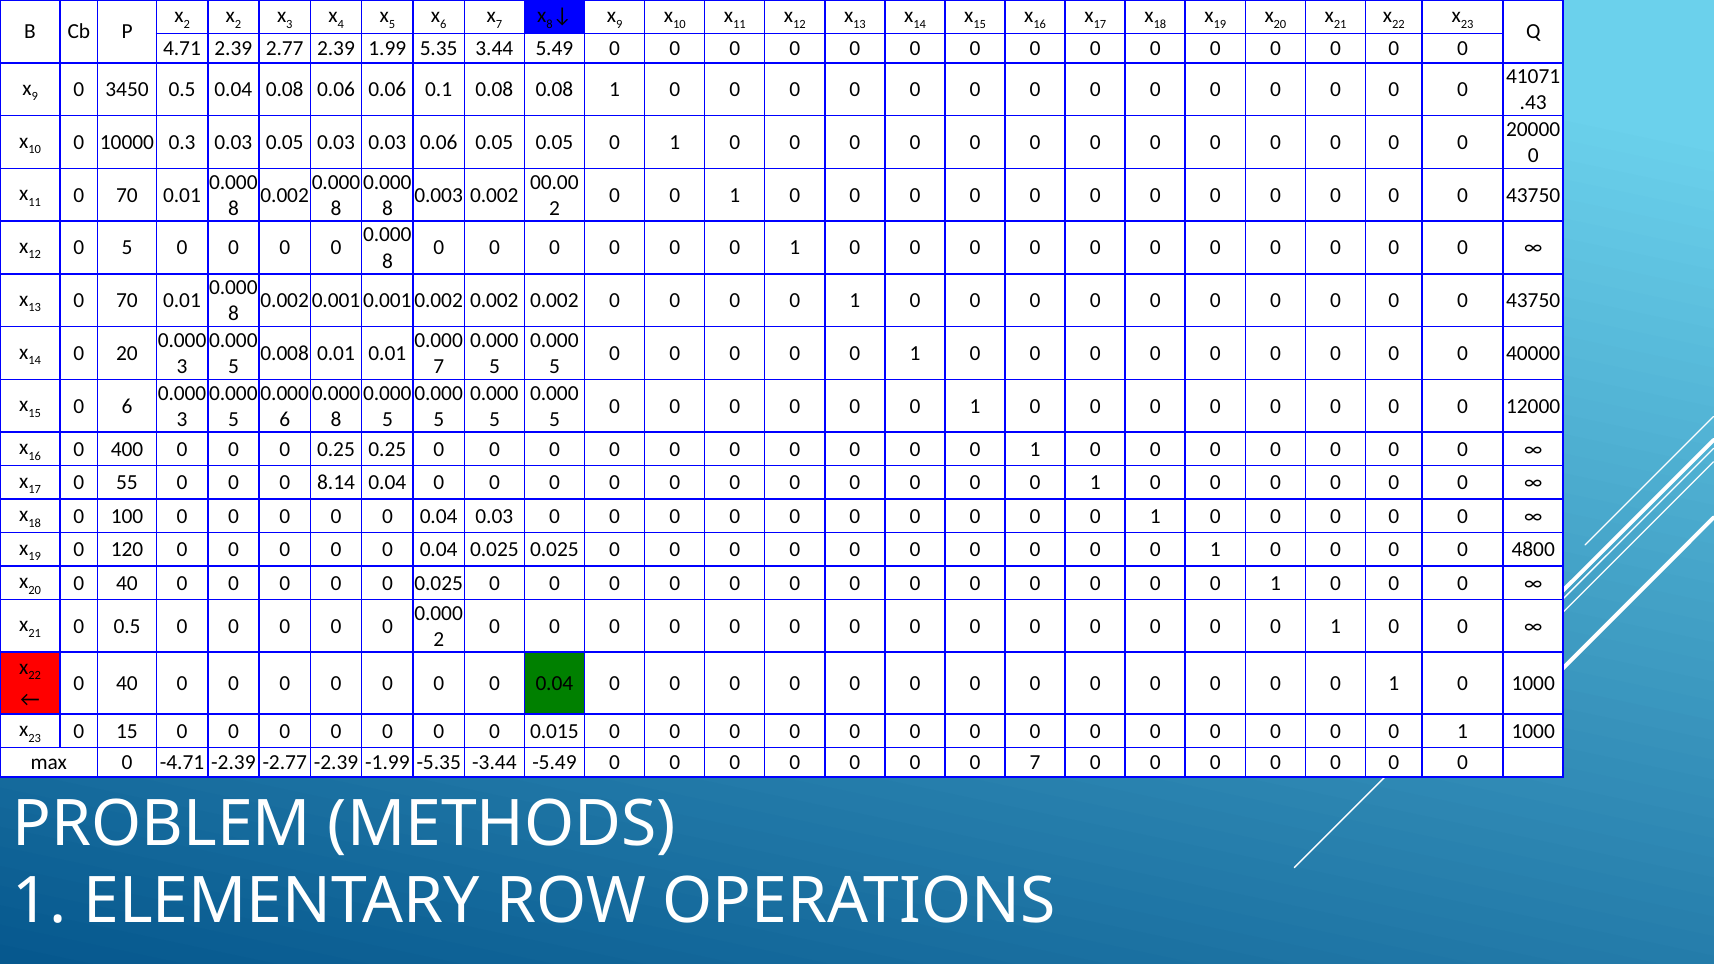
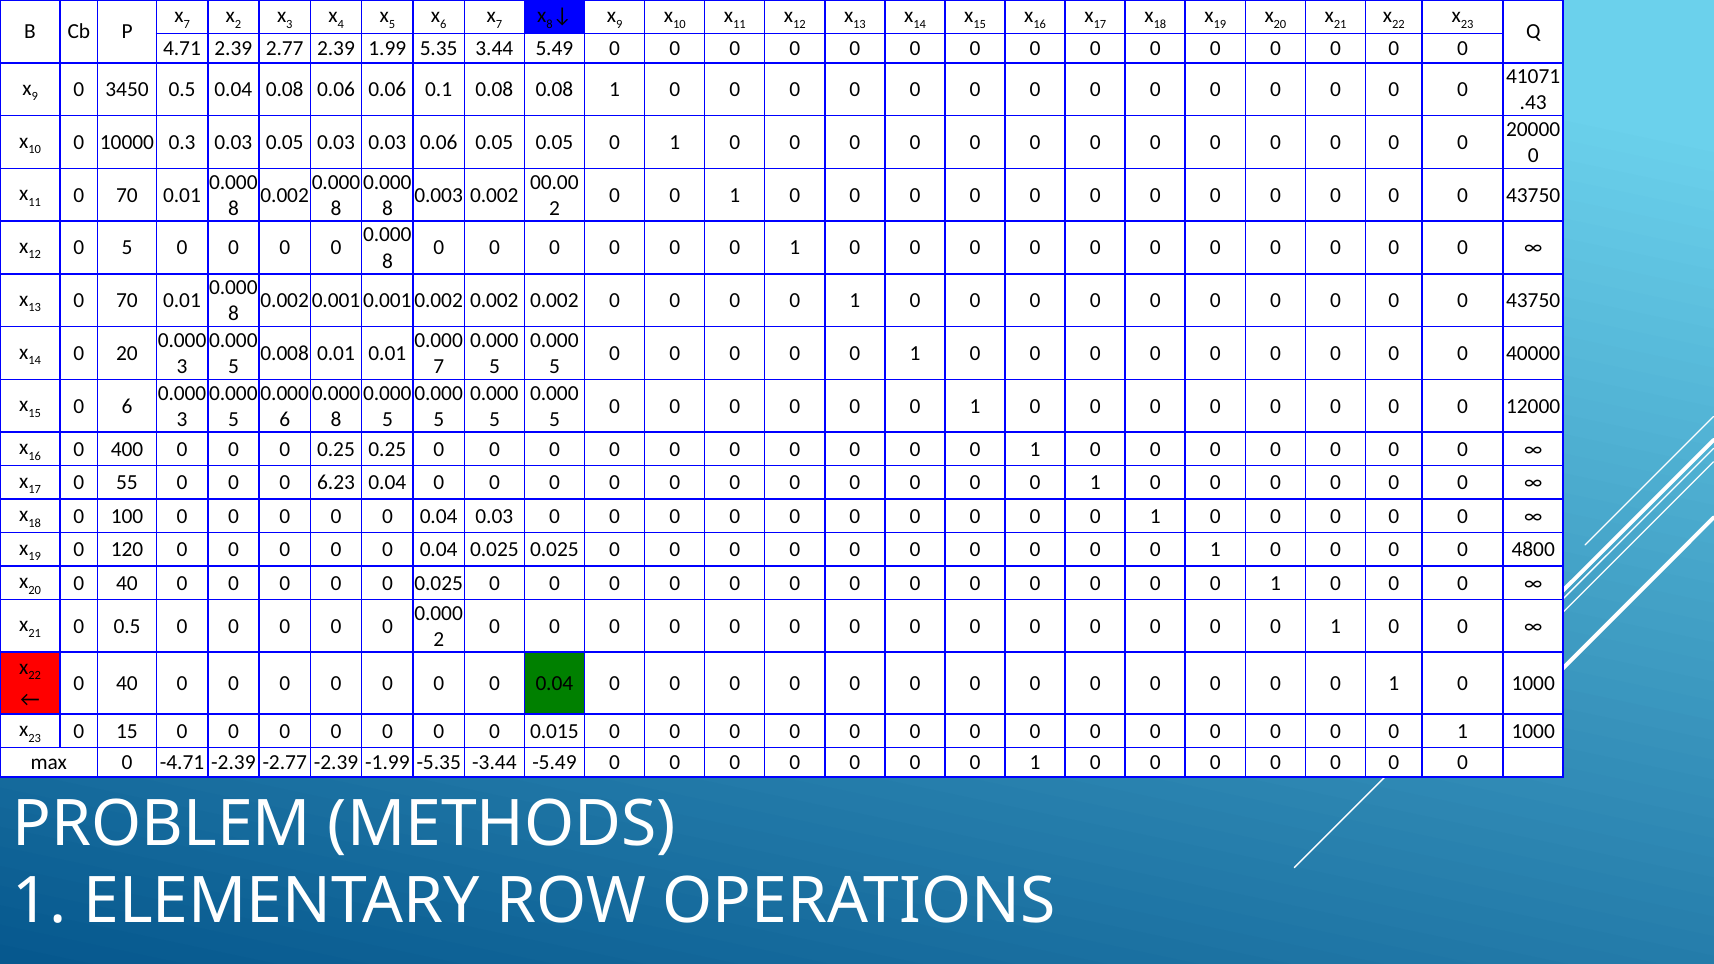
2 at (187, 24): 2 -> 7
8.14: 8.14 -> 6.23
7 at (1035, 763): 7 -> 1
